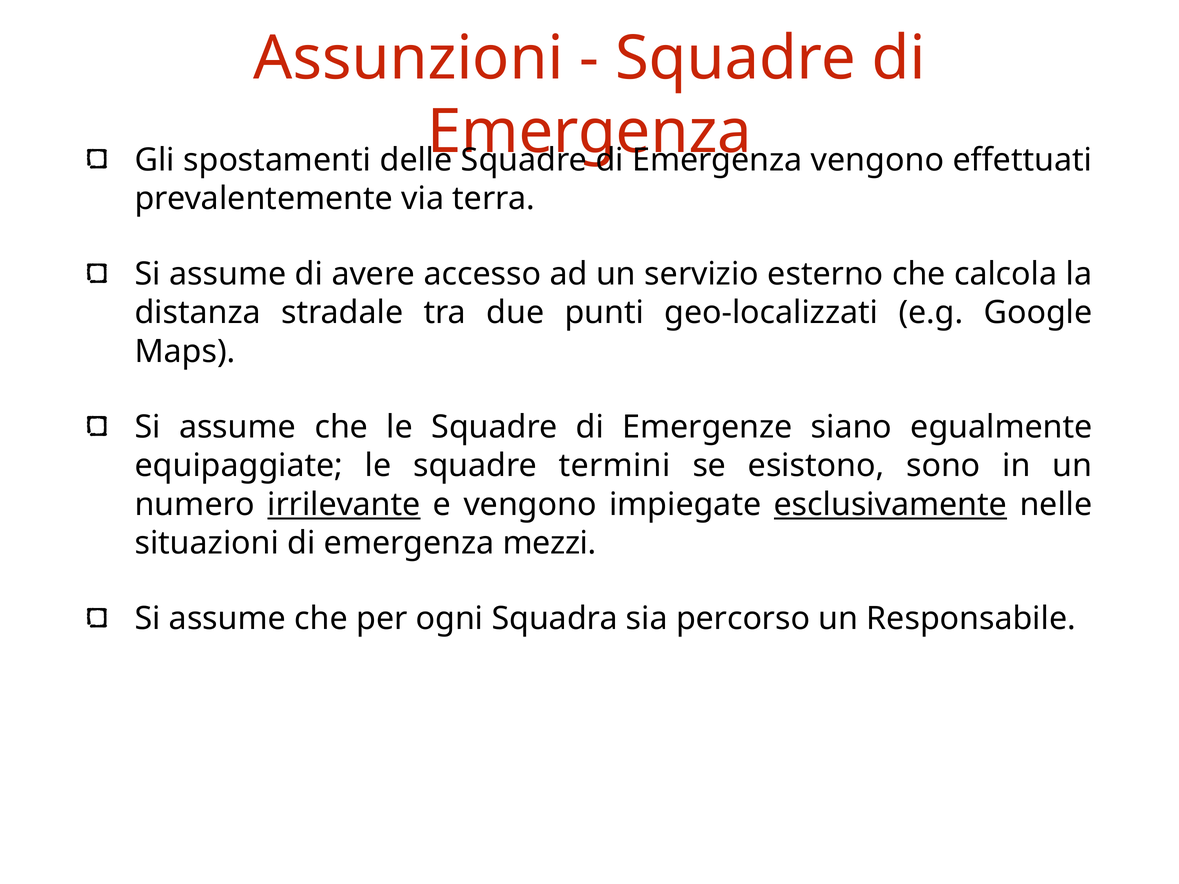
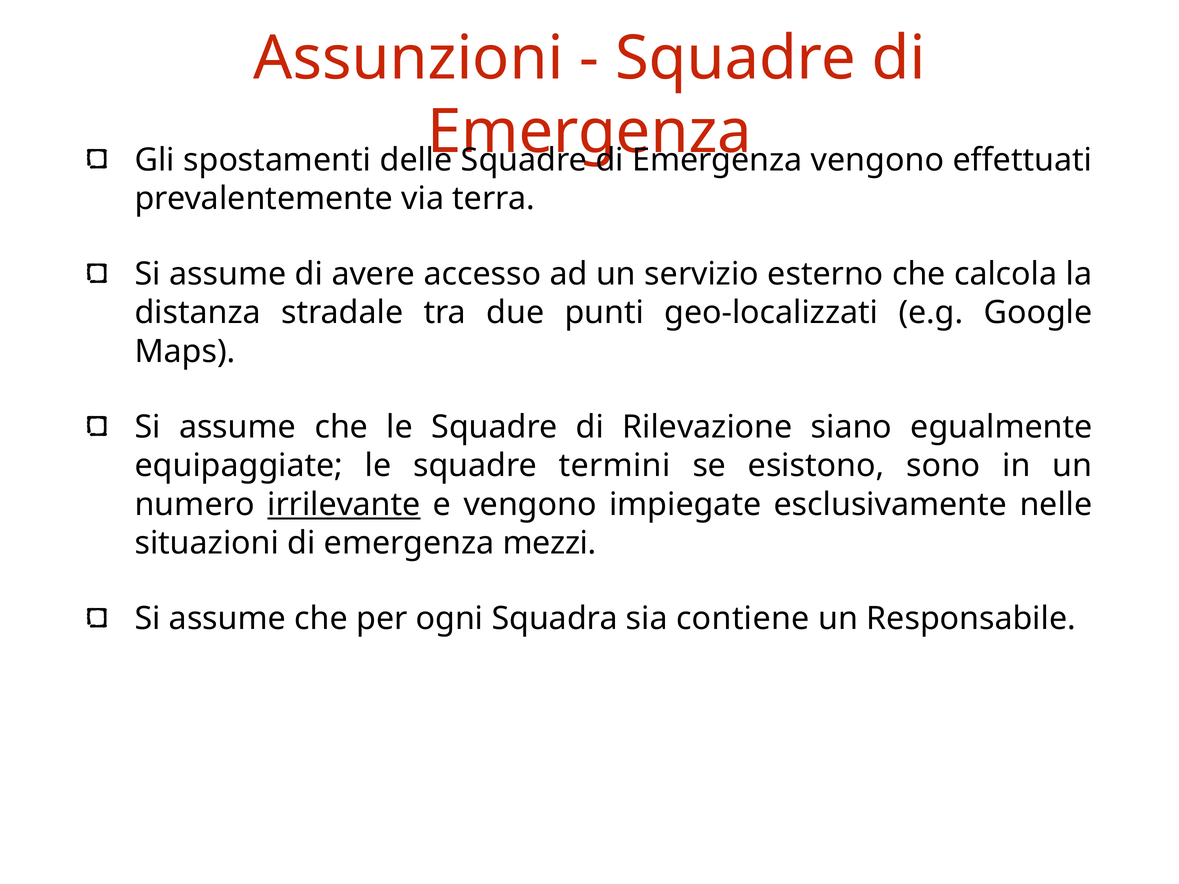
Emergenze: Emergenze -> Rilevazione
esclusivamente underline: present -> none
percorso: percorso -> contiene
